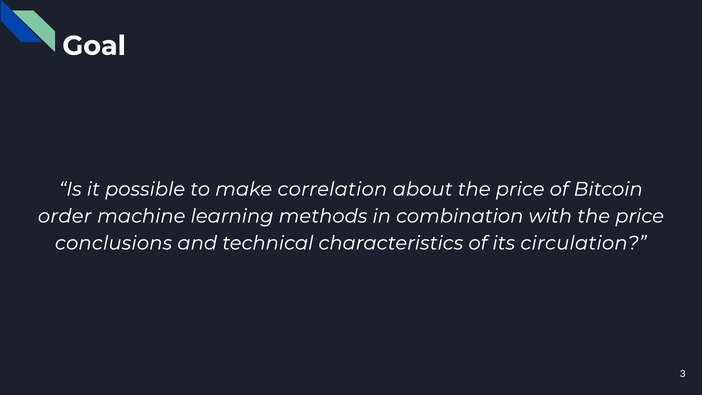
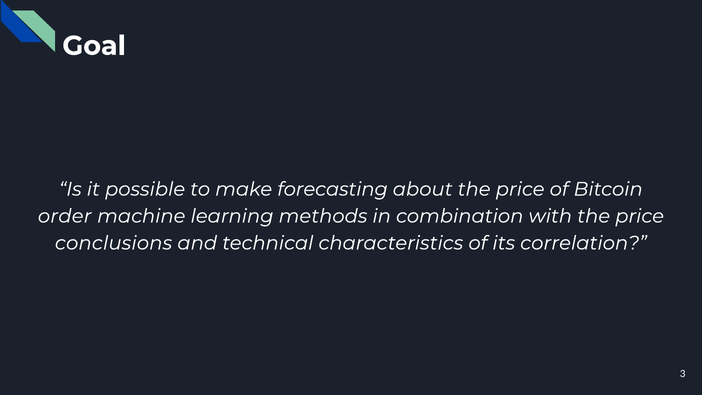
correlation: correlation -> forecasting
circulation: circulation -> correlation
